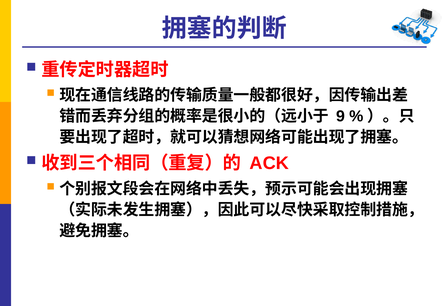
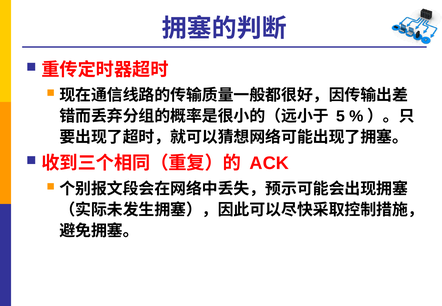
9: 9 -> 5
